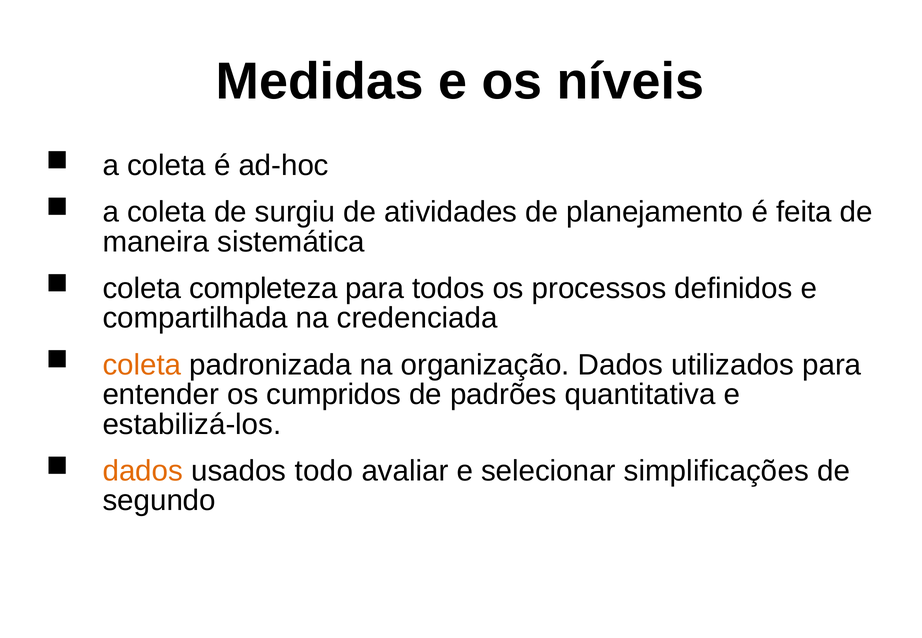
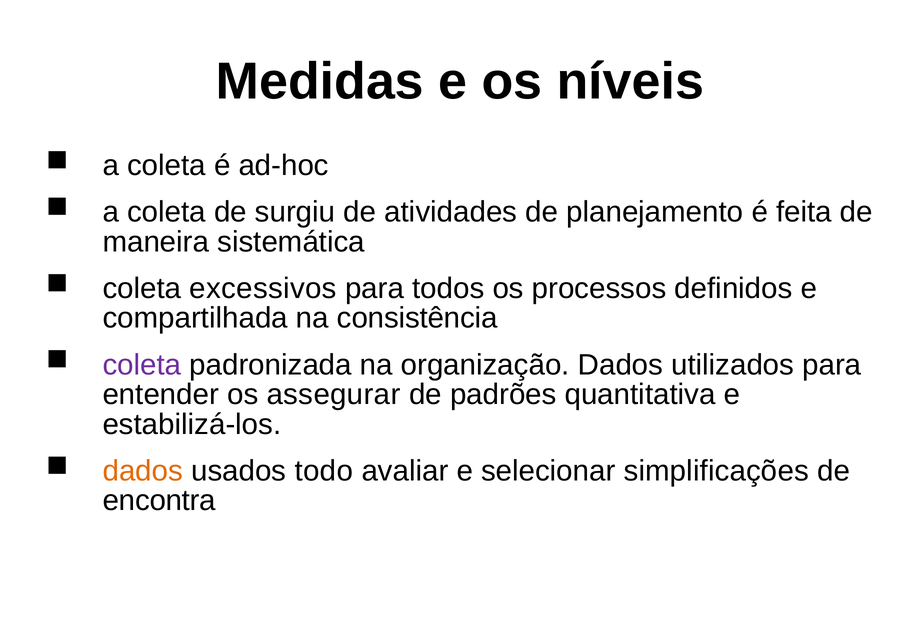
completeza: completeza -> excessivos
credenciada: credenciada -> consistência
coleta at (142, 365) colour: orange -> purple
cumpridos: cumpridos -> assegurar
segundo: segundo -> encontra
